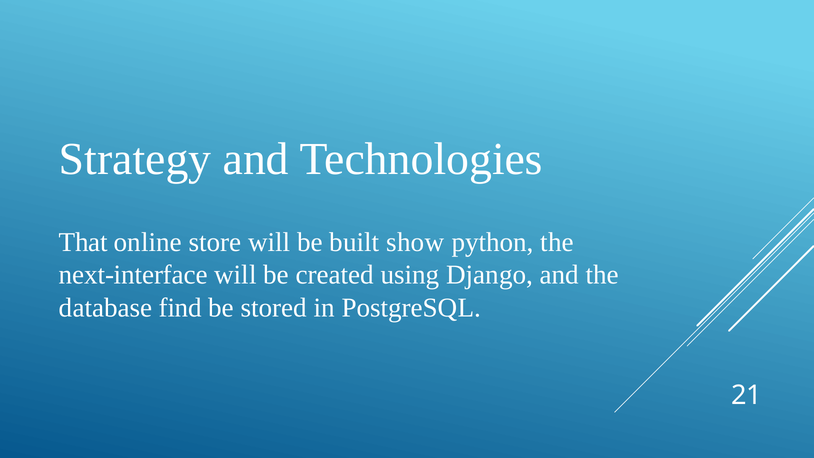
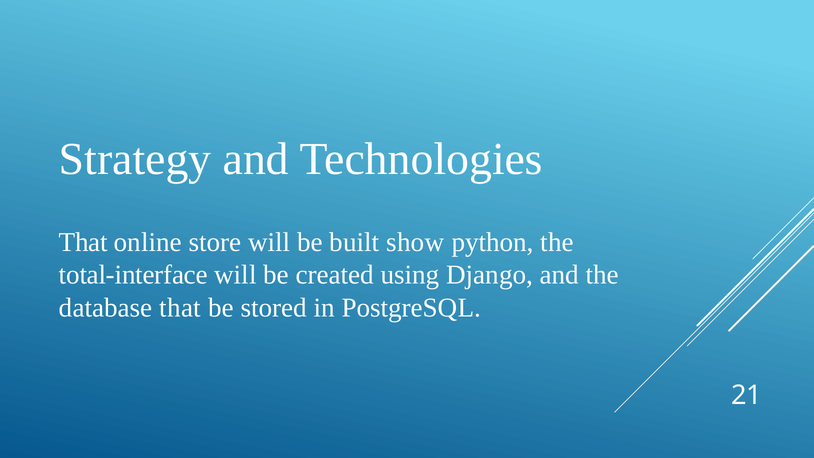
next-interface: next-interface -> total-interface
database find: find -> that
